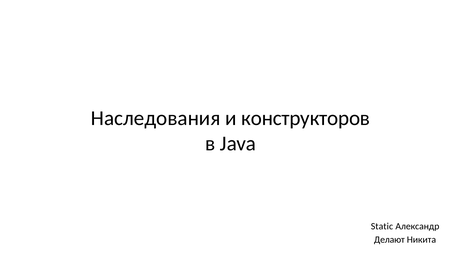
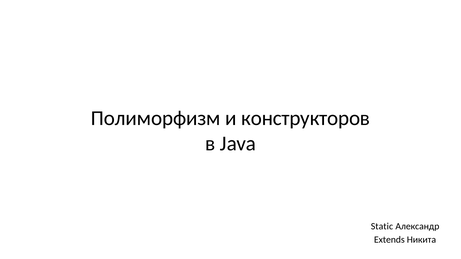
Наследования: Наследования -> Полиморфизм
Делают: Делают -> Extends
